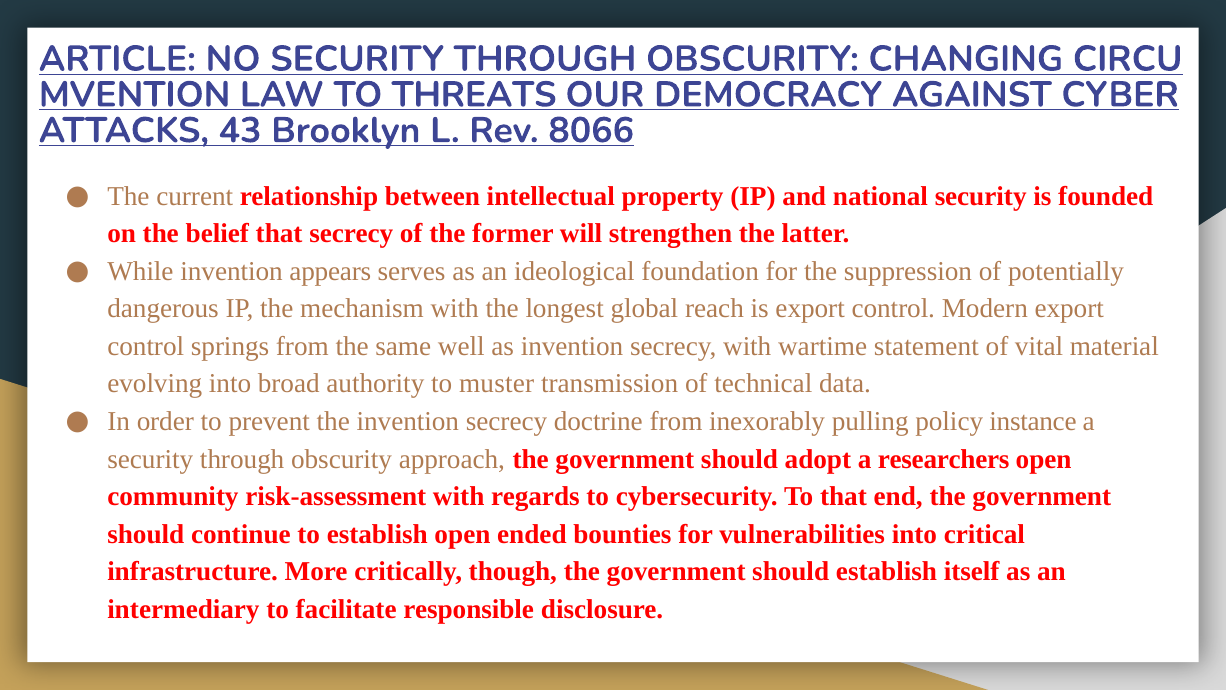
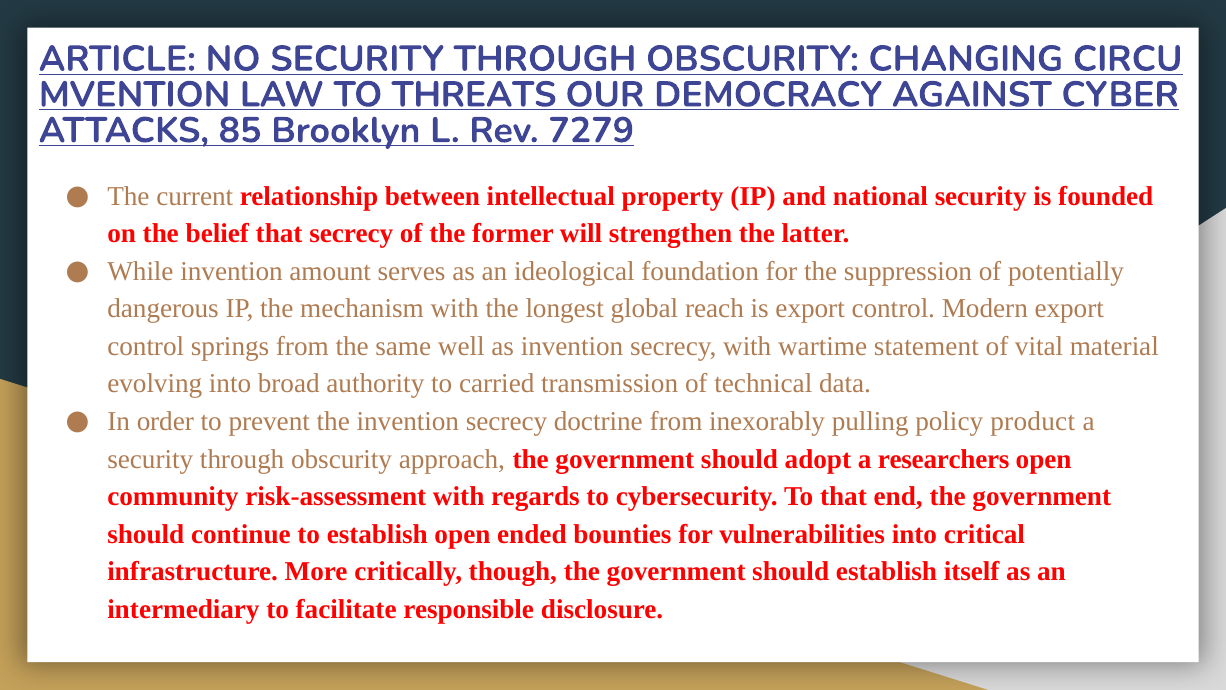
43: 43 -> 85
8066: 8066 -> 7279
appears: appears -> amount
muster: muster -> carried
instance: instance -> product
